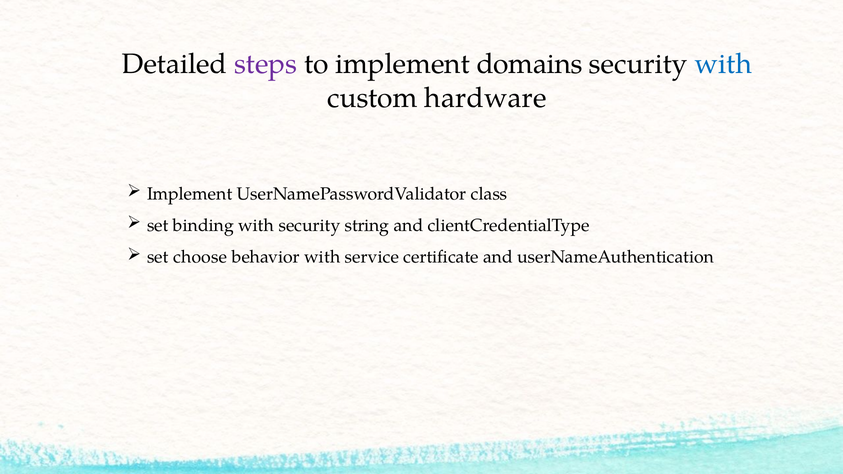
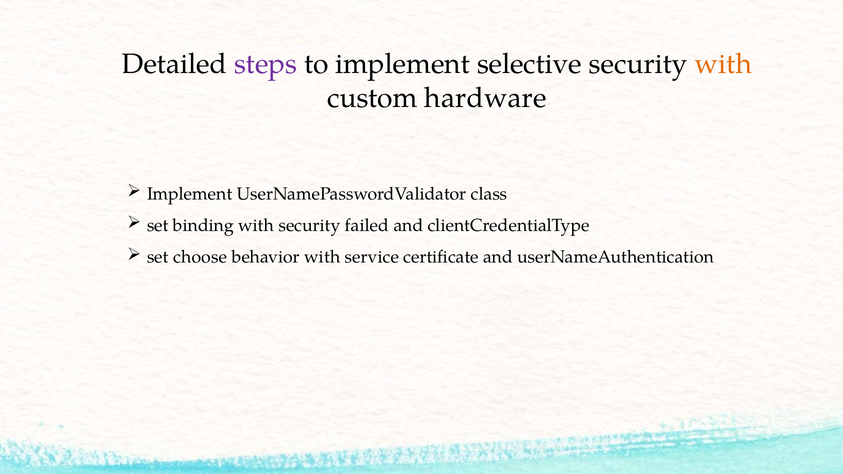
domains: domains -> selective
with at (723, 64) colour: blue -> orange
string: string -> failed
